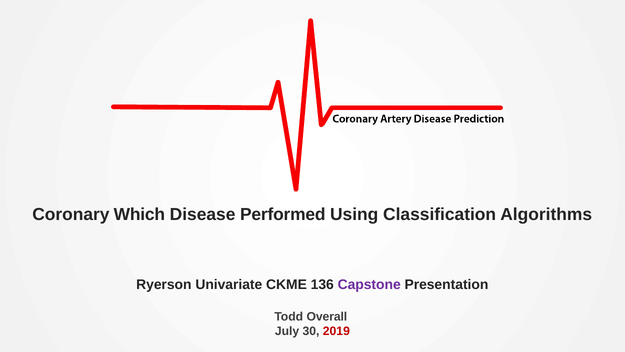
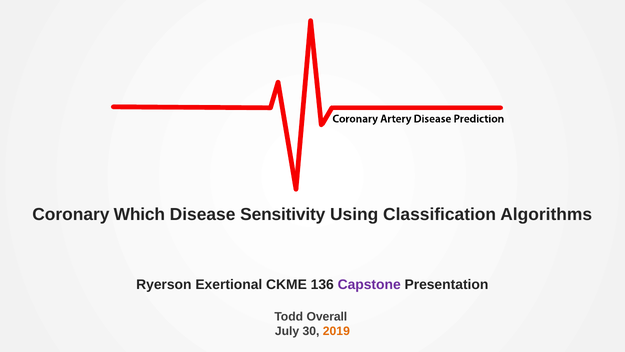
Performed: Performed -> Sensitivity
Univariate: Univariate -> Exertional
2019 colour: red -> orange
